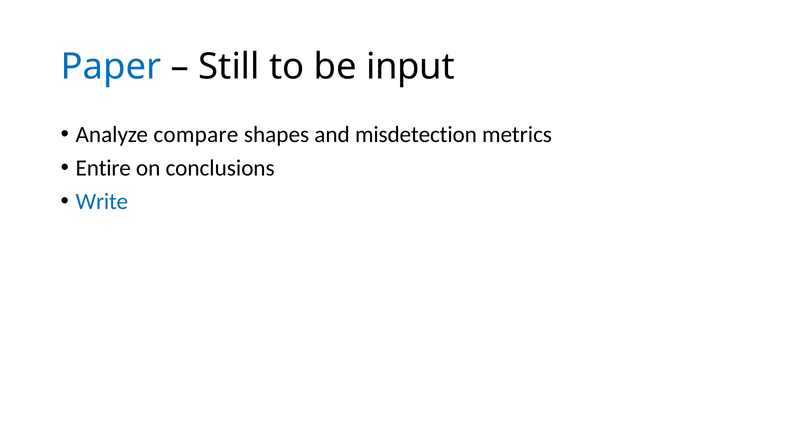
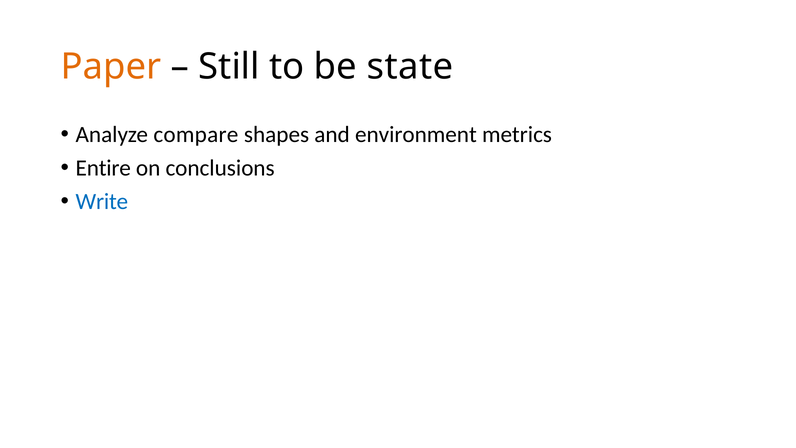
Paper colour: blue -> orange
input: input -> state
misdetection: misdetection -> environment
